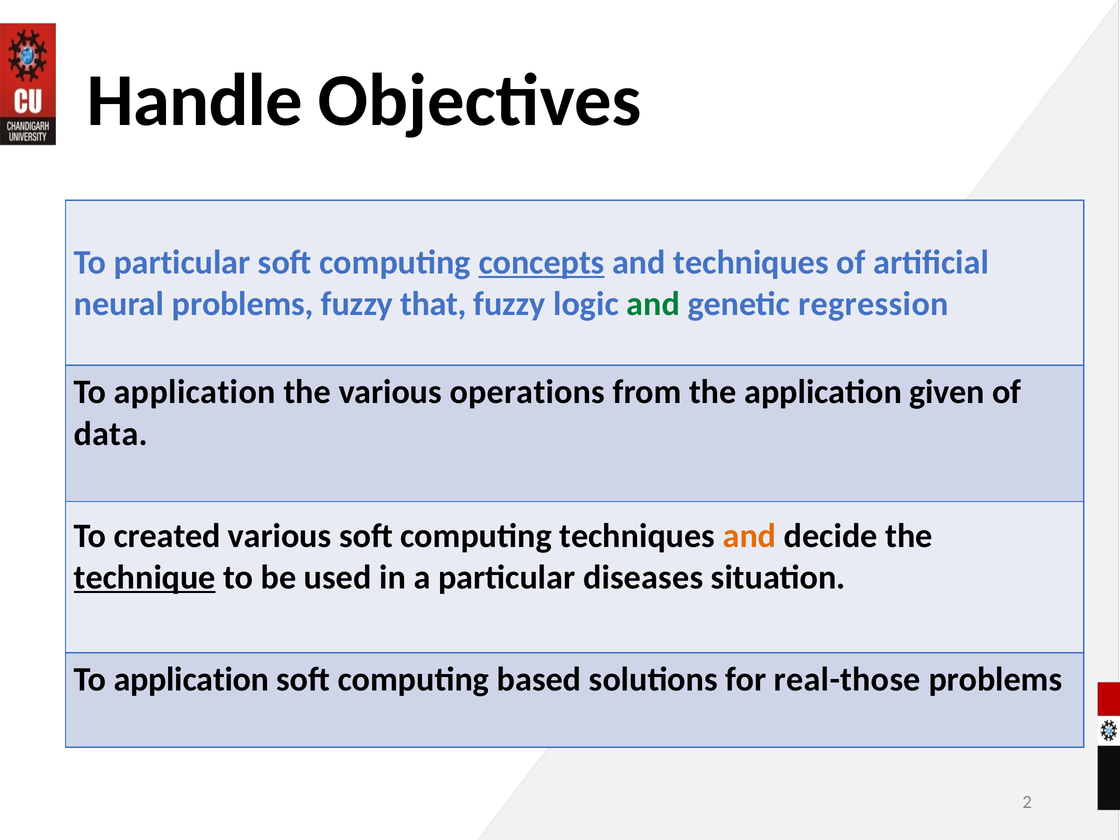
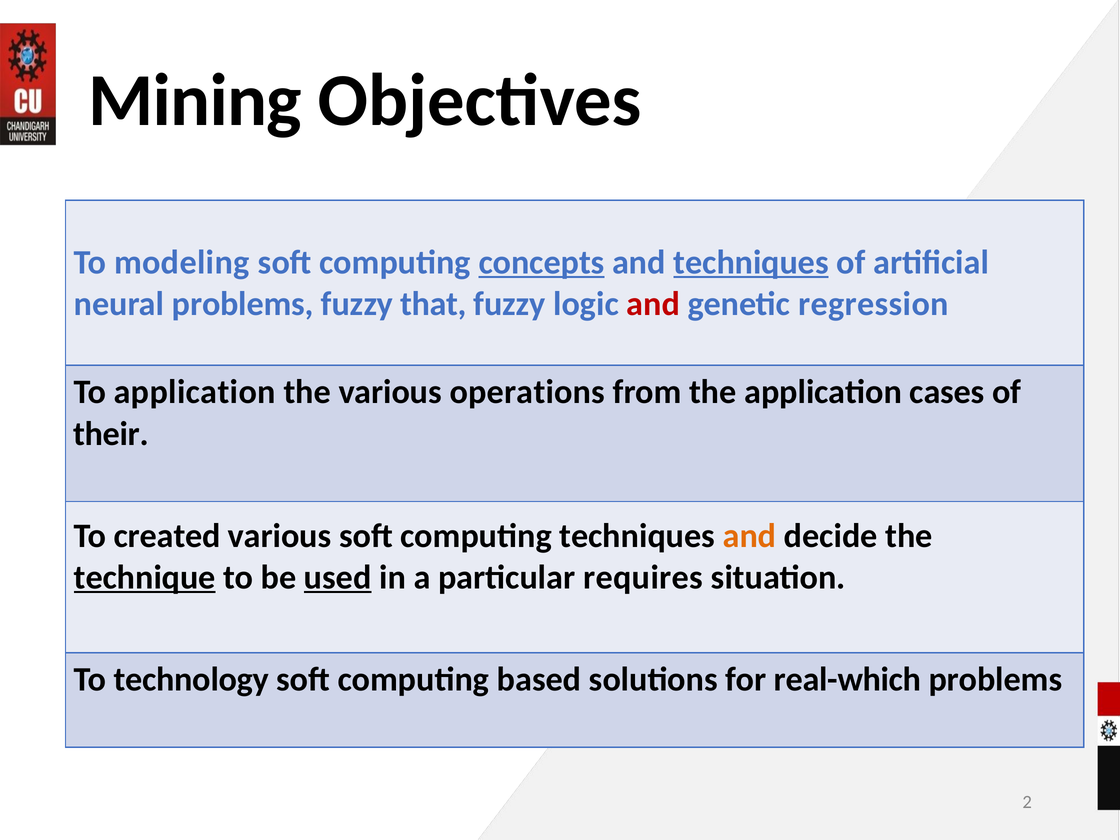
Handle: Handle -> Mining
To particular: particular -> modeling
techniques at (751, 262) underline: none -> present
and at (653, 304) colour: green -> red
given: given -> cases
data: data -> their
used underline: none -> present
diseases: diseases -> requires
application at (191, 680): application -> technology
real-those: real-those -> real-which
